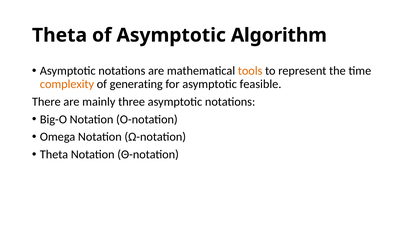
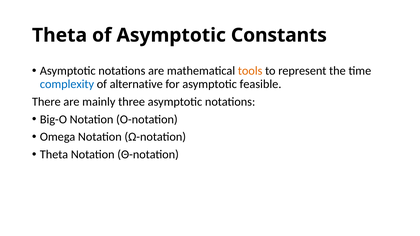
Algorithm: Algorithm -> Constants
complexity colour: orange -> blue
generating: generating -> alternative
